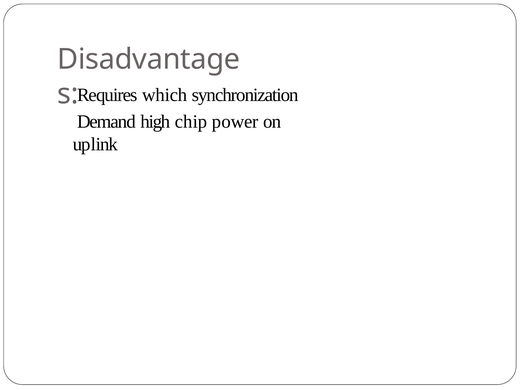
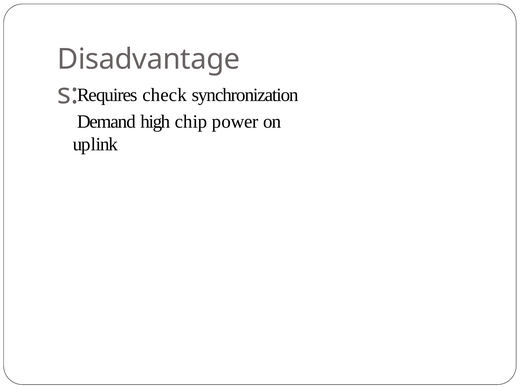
which: which -> check
